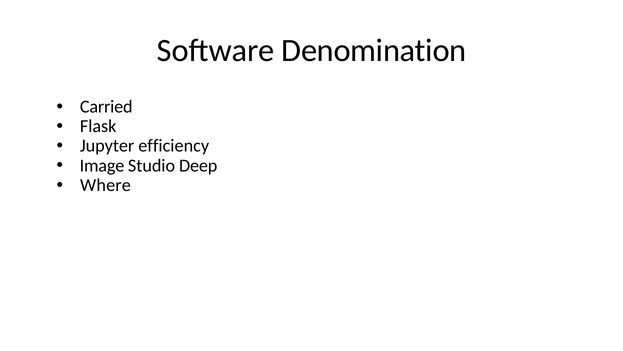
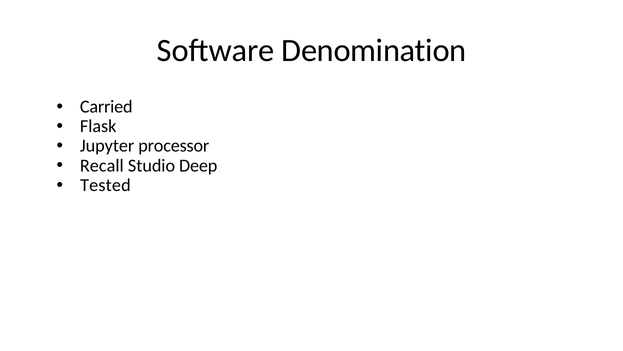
efficiency: efficiency -> processor
Image: Image -> Recall
Where: Where -> Tested
